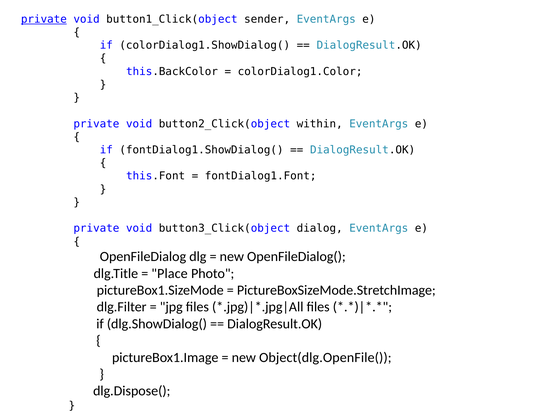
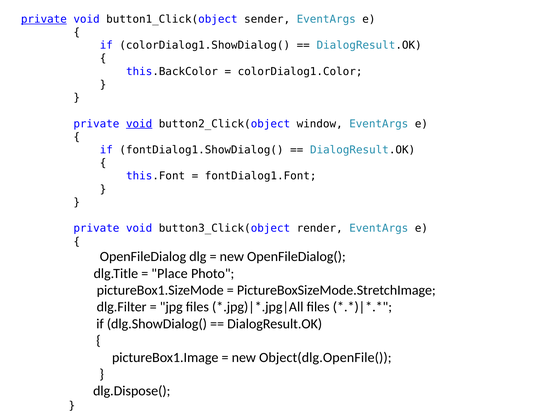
void at (139, 124) underline: none -> present
within: within -> window
dialog: dialog -> render
